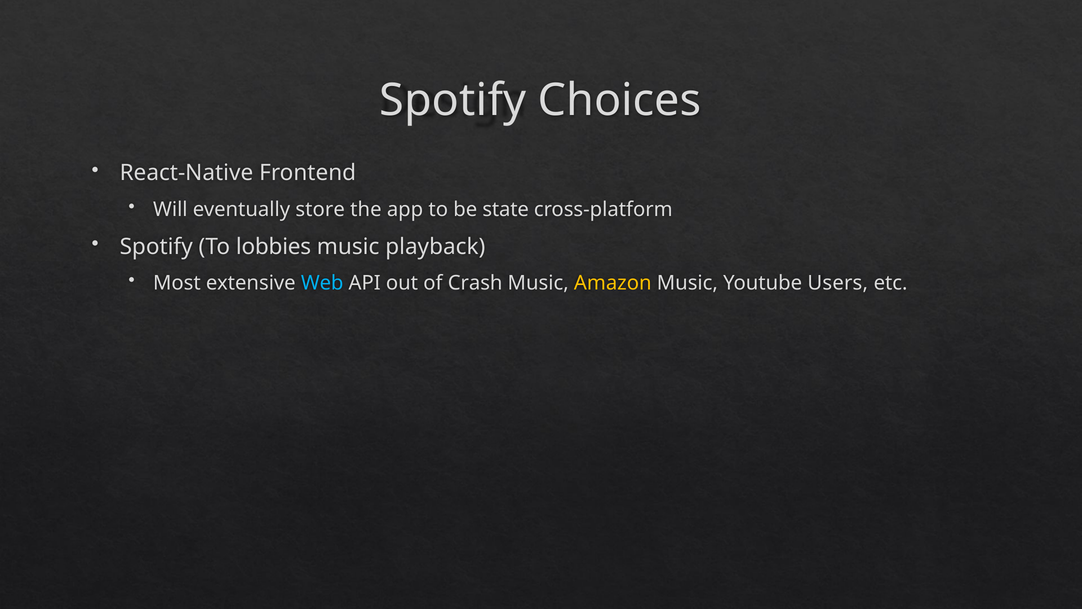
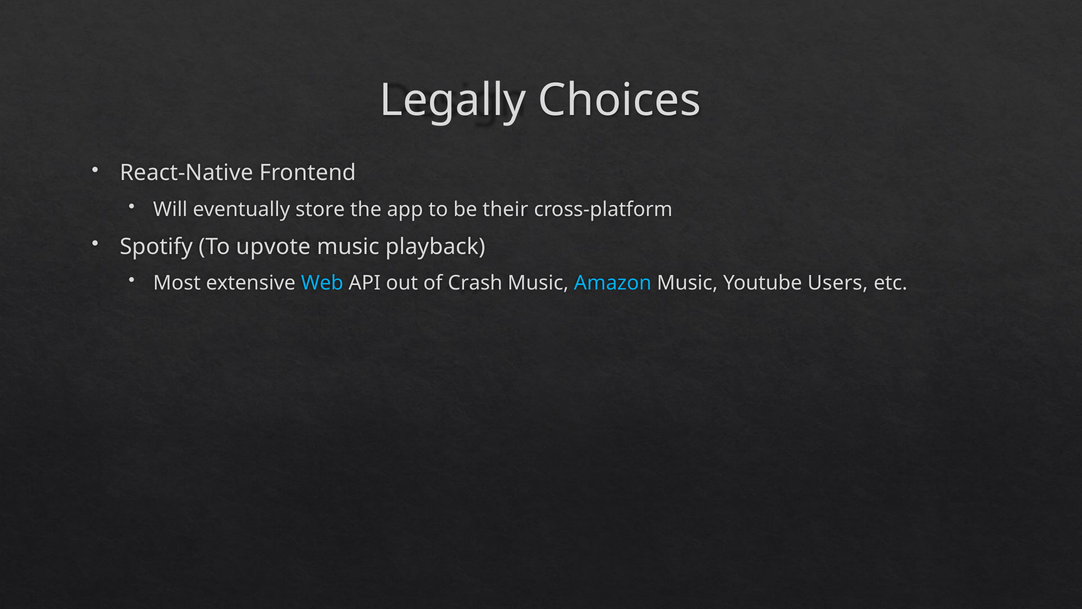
Spotify at (453, 100): Spotify -> Legally
state: state -> their
lobbies: lobbies -> upvote
Amazon colour: yellow -> light blue
